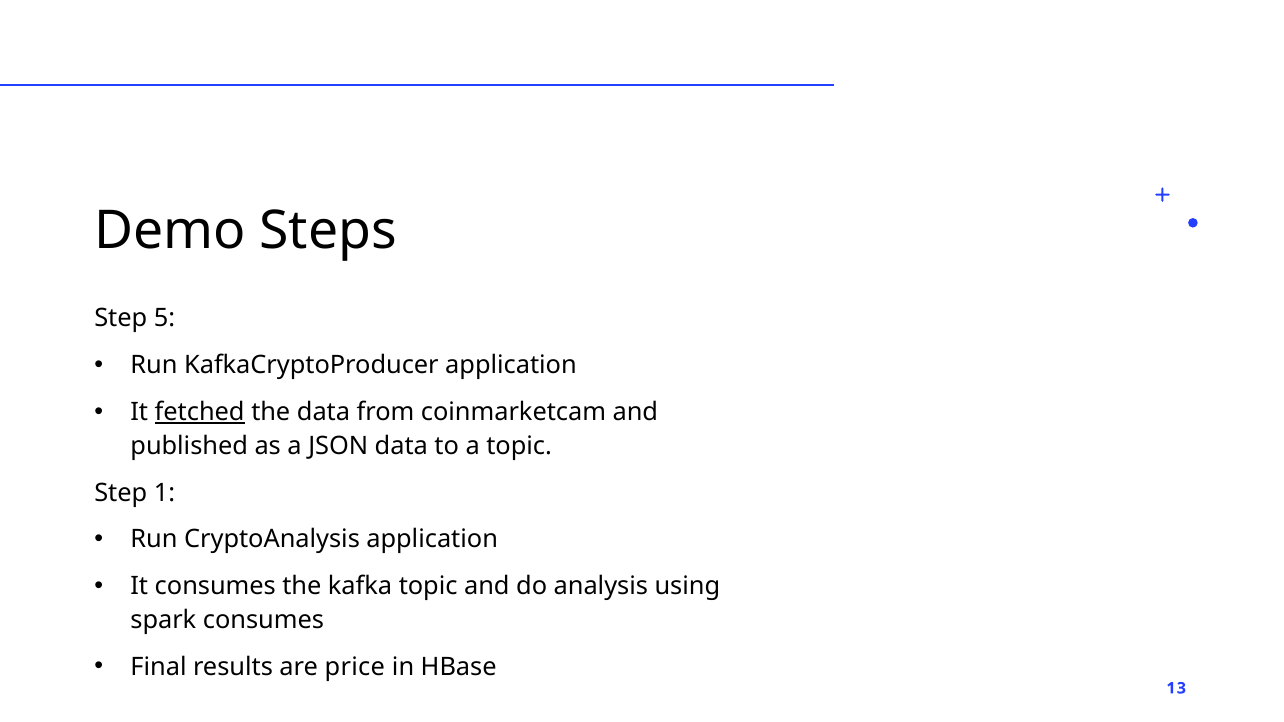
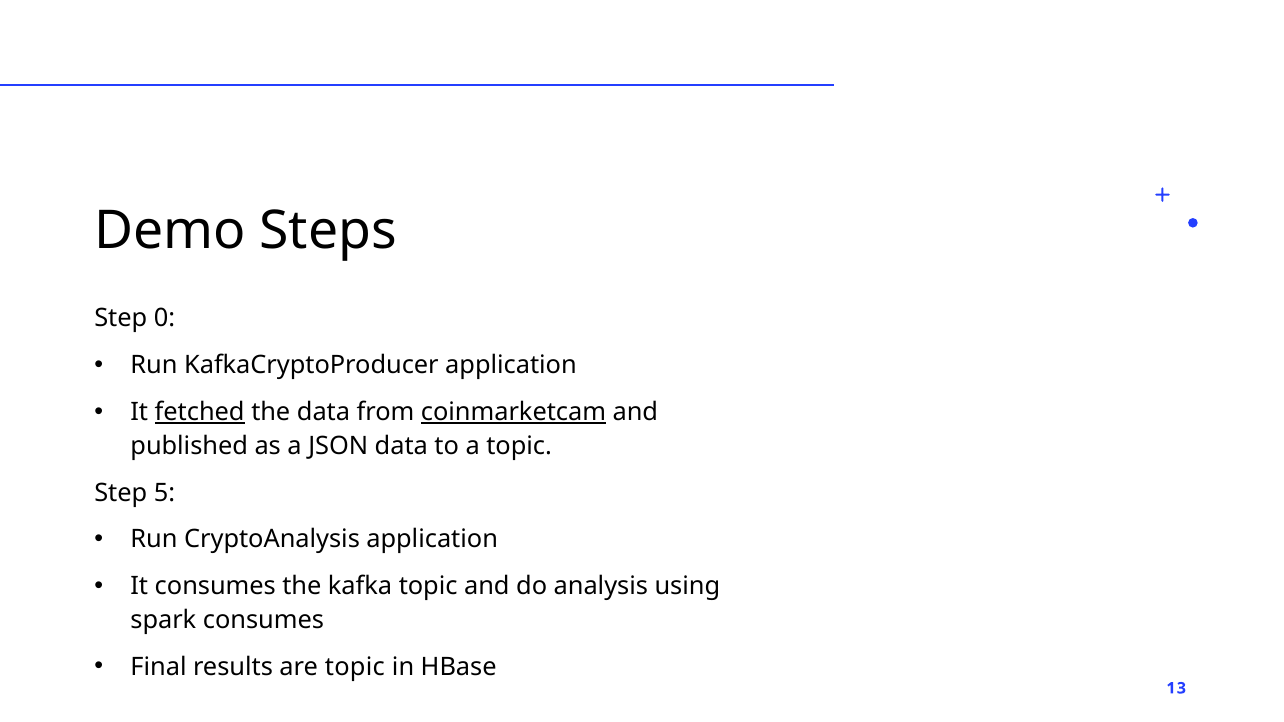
5: 5 -> 0
coinmarketcam underline: none -> present
1: 1 -> 5
are price: price -> topic
